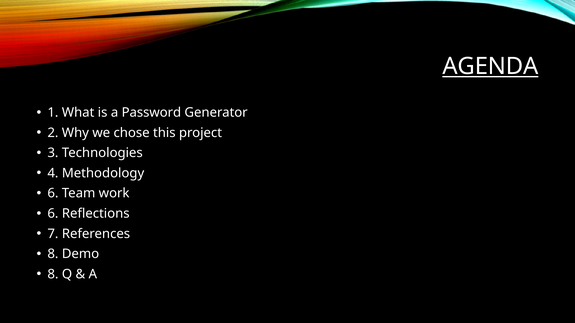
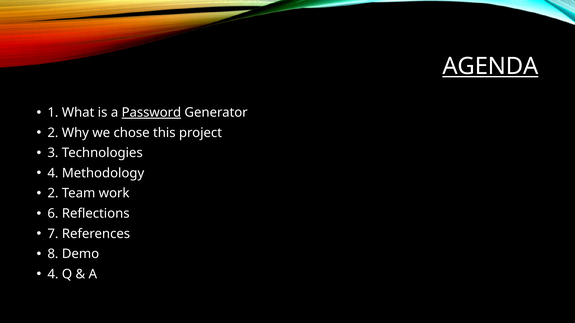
Password underline: none -> present
6 at (53, 194): 6 -> 2
8 at (53, 274): 8 -> 4
